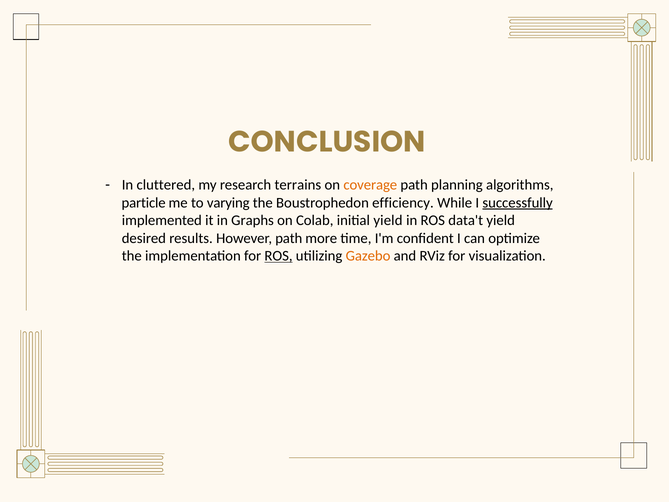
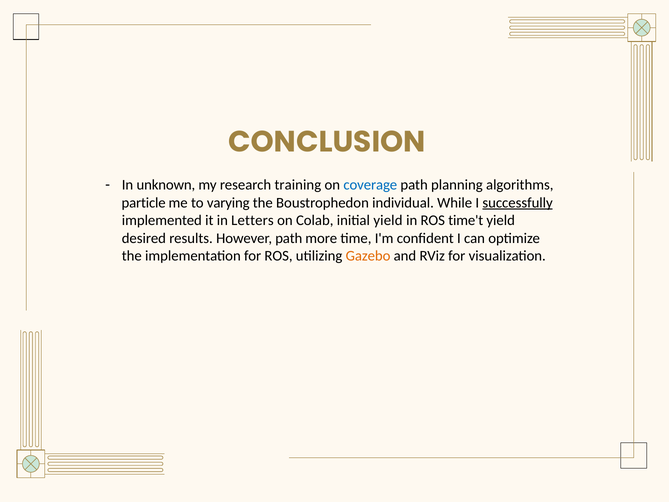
cluttered: cluttered -> unknown
terrains: terrains -> training
coverage colour: orange -> blue
efficiency: efficiency -> individual
Graphs: Graphs -> Letters
data't: data't -> time't
ROS at (279, 256) underline: present -> none
